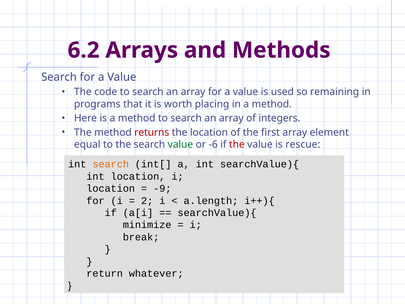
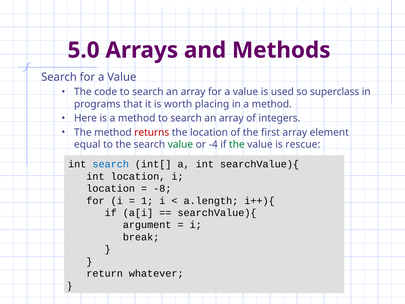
6.2: 6.2 -> 5.0
remaining: remaining -> superclass
-6: -6 -> -4
the at (237, 144) colour: red -> green
search at (111, 164) colour: orange -> blue
-9: -9 -> -8
2: 2 -> 1
minimize: minimize -> argument
